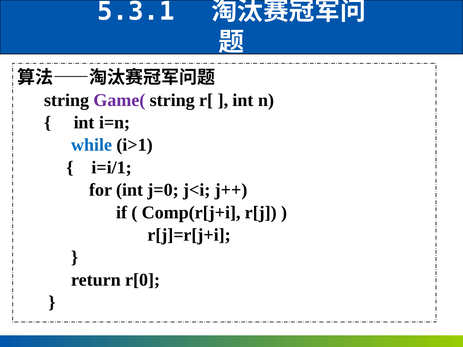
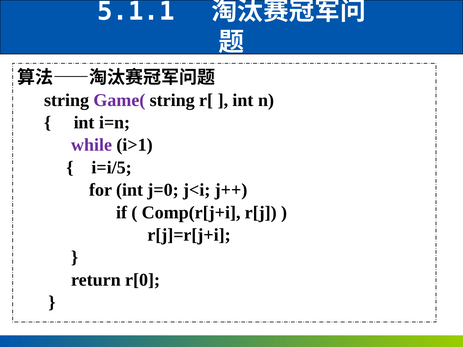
5.3.1: 5.3.1 -> 5.1.1
while colour: blue -> purple
i=i/1: i=i/1 -> i=i/5
